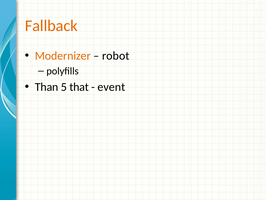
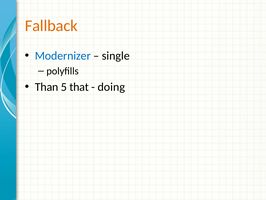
Modernizer colour: orange -> blue
robot: robot -> single
event: event -> doing
